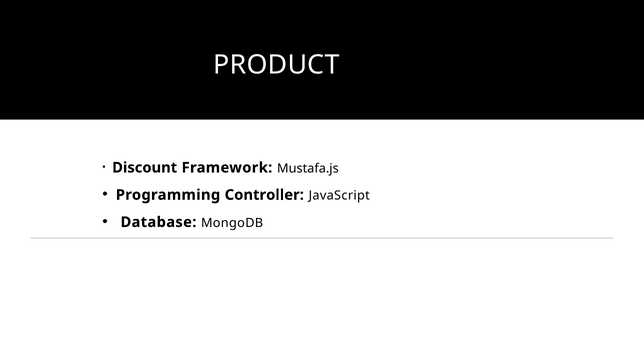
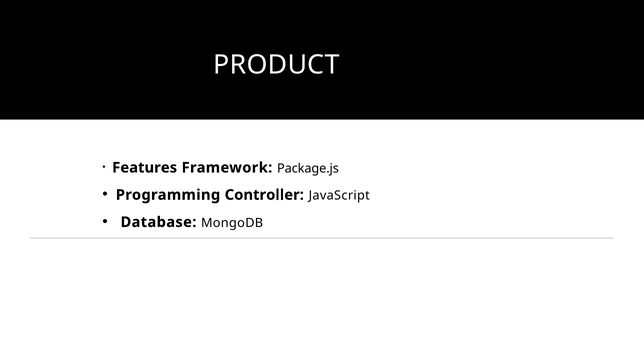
Discount: Discount -> Features
Mustafa.js: Mustafa.js -> Package.js
